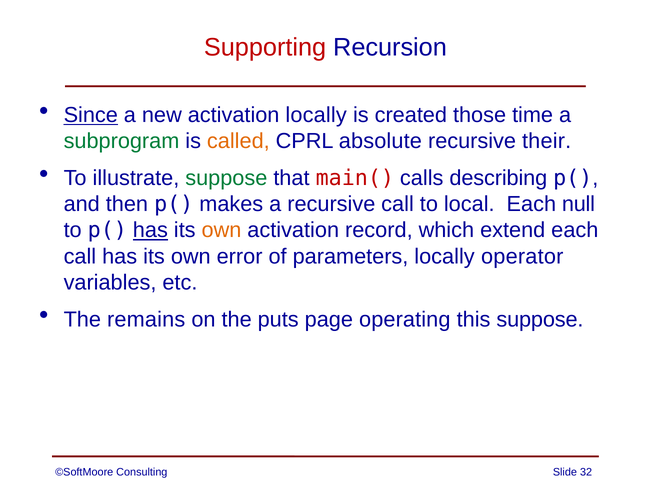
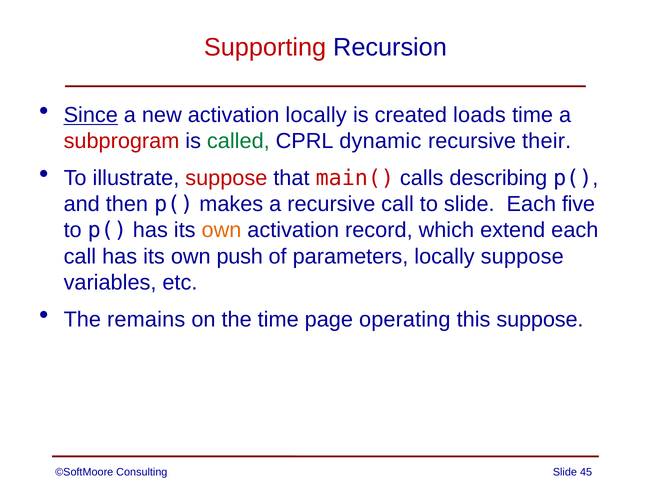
those: those -> loads
subprogram colour: green -> red
called colour: orange -> green
absolute: absolute -> dynamic
suppose at (226, 178) colour: green -> red
to local: local -> slide
null: null -> five
has at (150, 230) underline: present -> none
error: error -> push
locally operator: operator -> suppose
the puts: puts -> time
32: 32 -> 45
